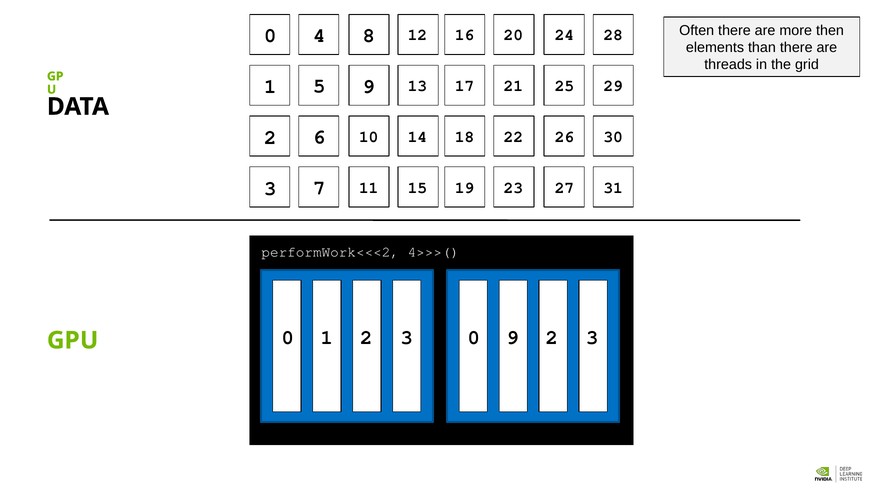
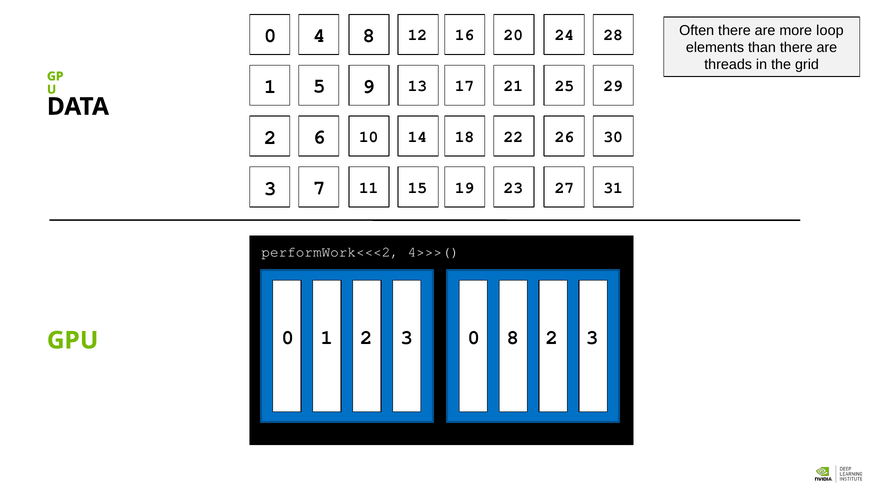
then: then -> loop
0 9: 9 -> 8
